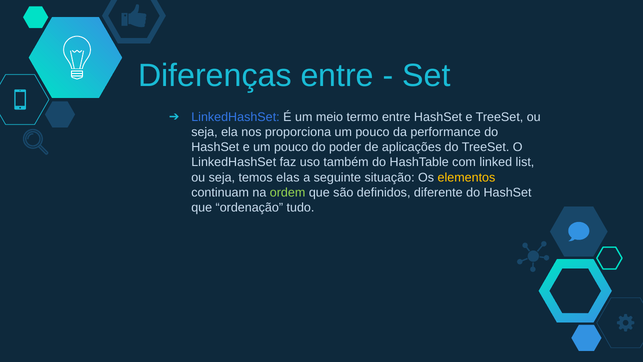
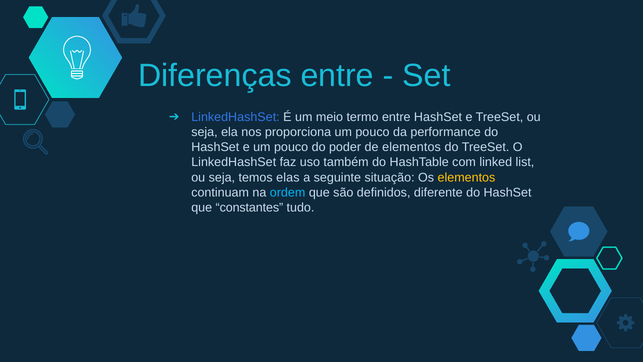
de aplicações: aplicações -> elementos
ordem colour: light green -> light blue
ordenação: ordenação -> constantes
